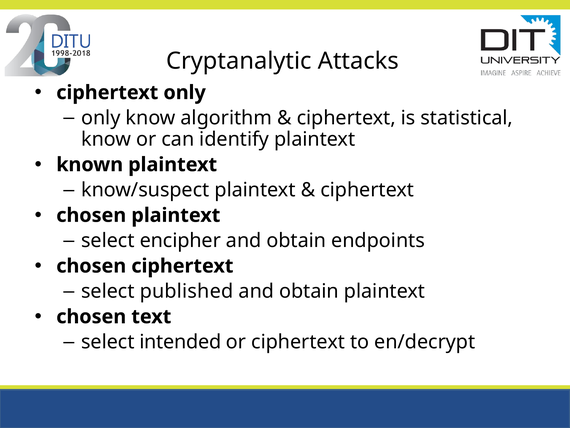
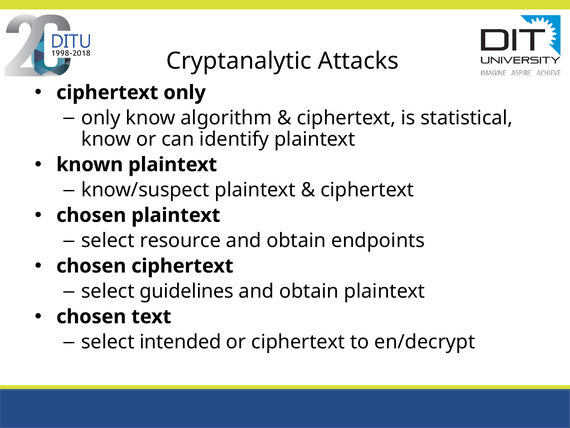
encipher: encipher -> resource
published: published -> guidelines
